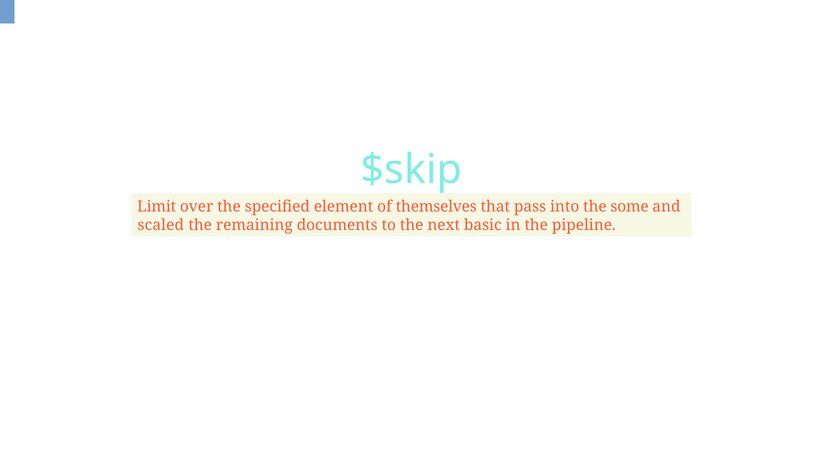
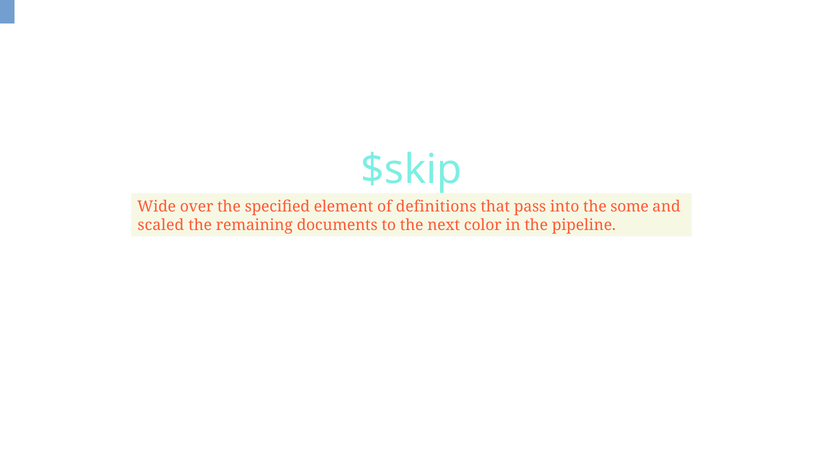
Limit: Limit -> Wide
themselves: themselves -> definitions
basic: basic -> color
